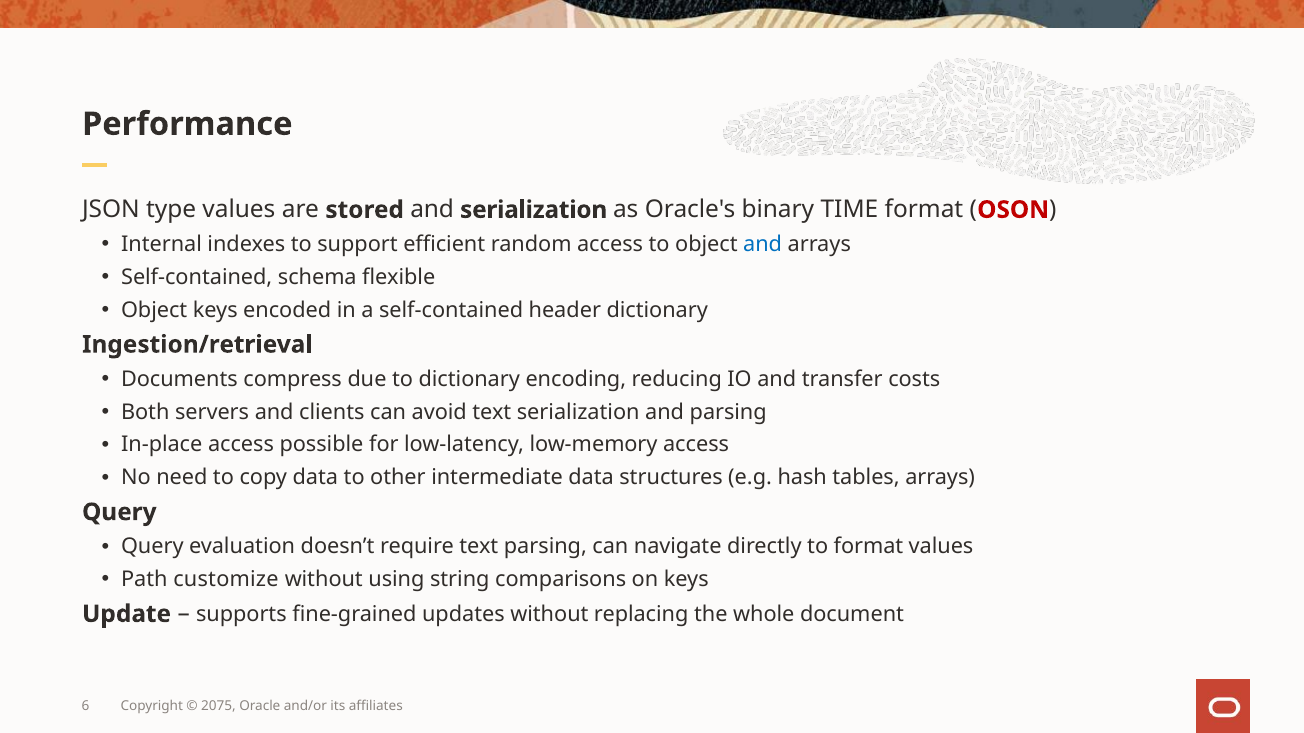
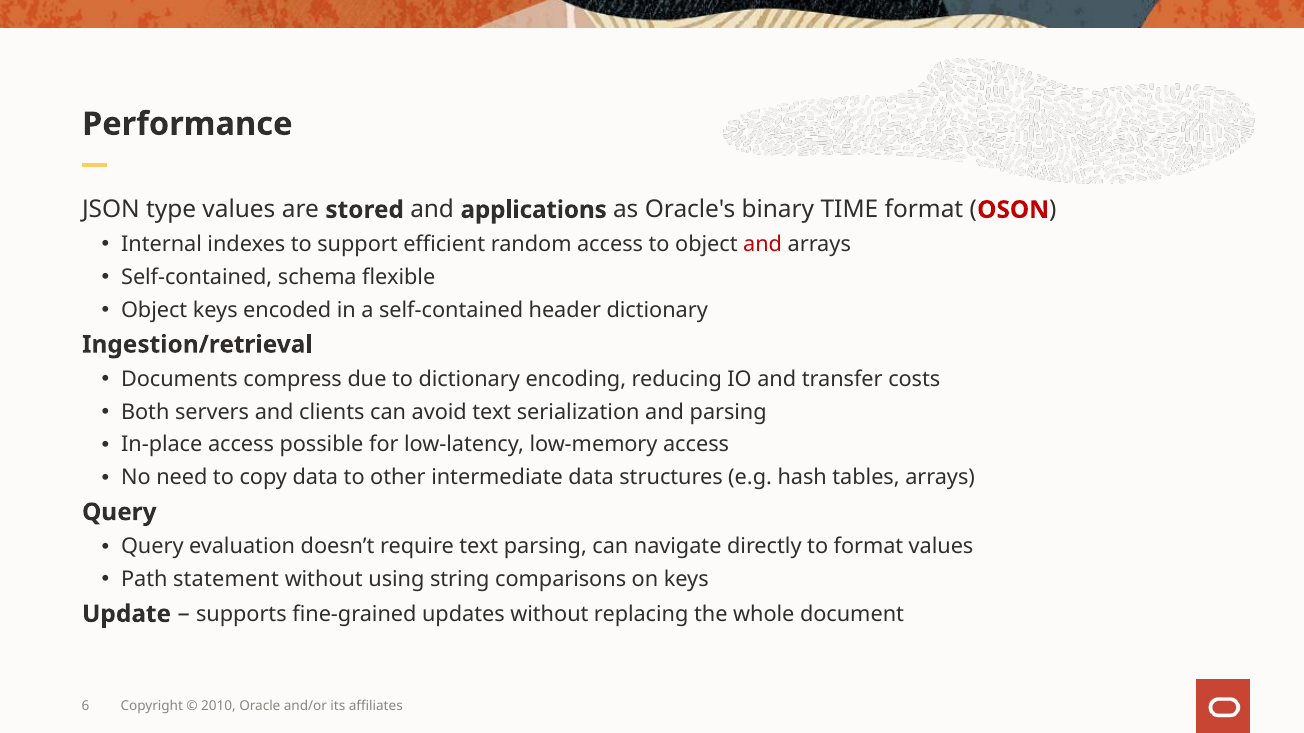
and serialization: serialization -> applications
and at (763, 244) colour: blue -> red
customize: customize -> statement
2075: 2075 -> 2010
